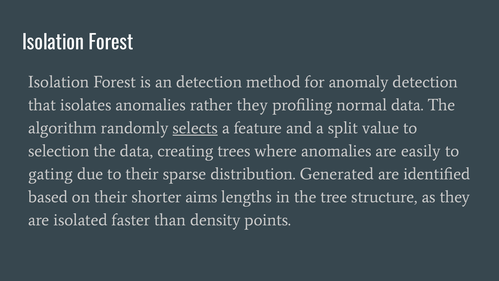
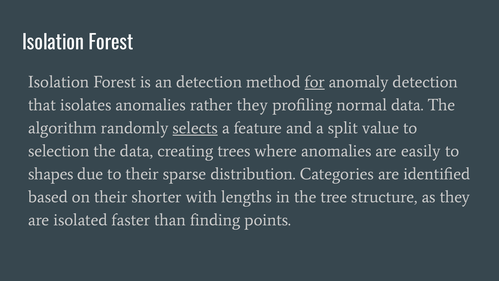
for underline: none -> present
gating: gating -> shapes
Generated: Generated -> Categories
aims: aims -> with
density: density -> finding
